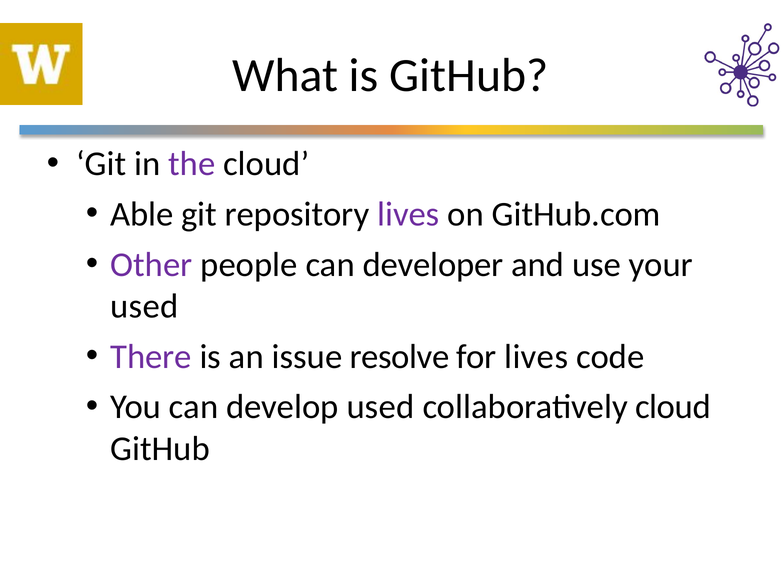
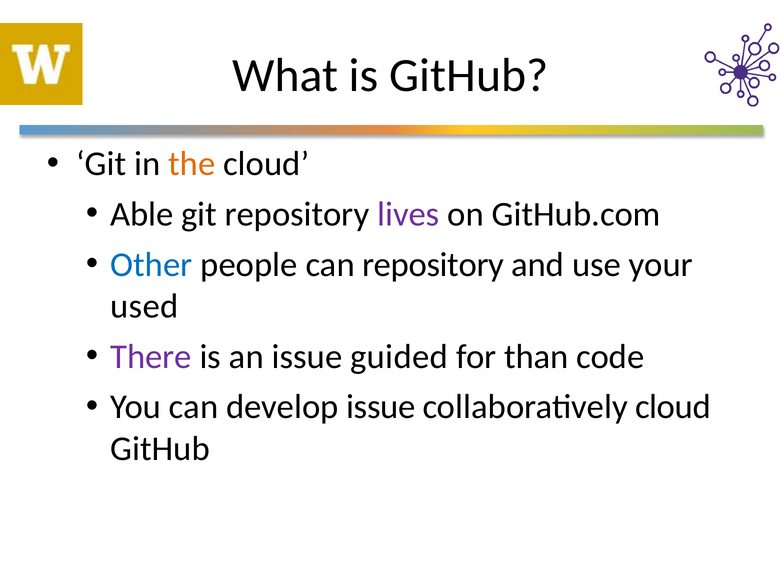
the colour: purple -> orange
Other colour: purple -> blue
can developer: developer -> repository
resolve: resolve -> guided
for lives: lives -> than
develop used: used -> issue
